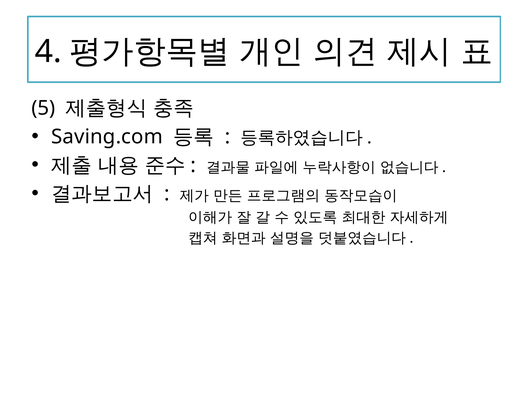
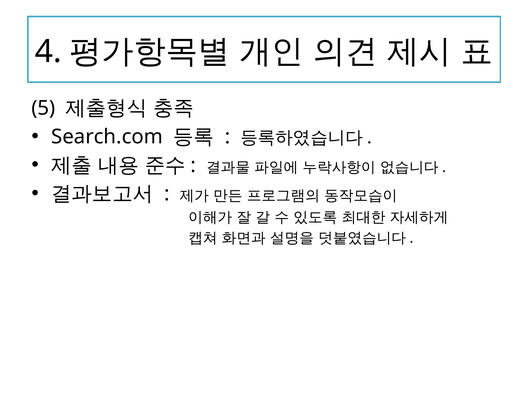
Saving.com: Saving.com -> Search.com
